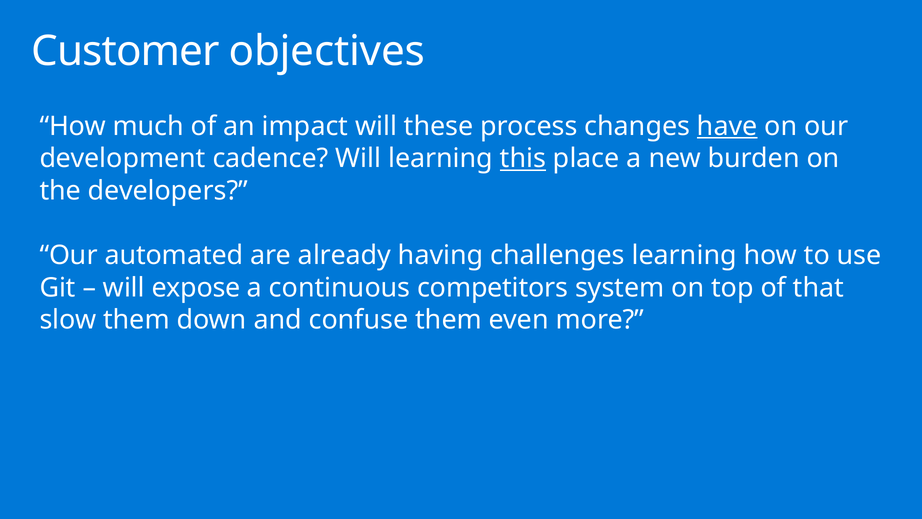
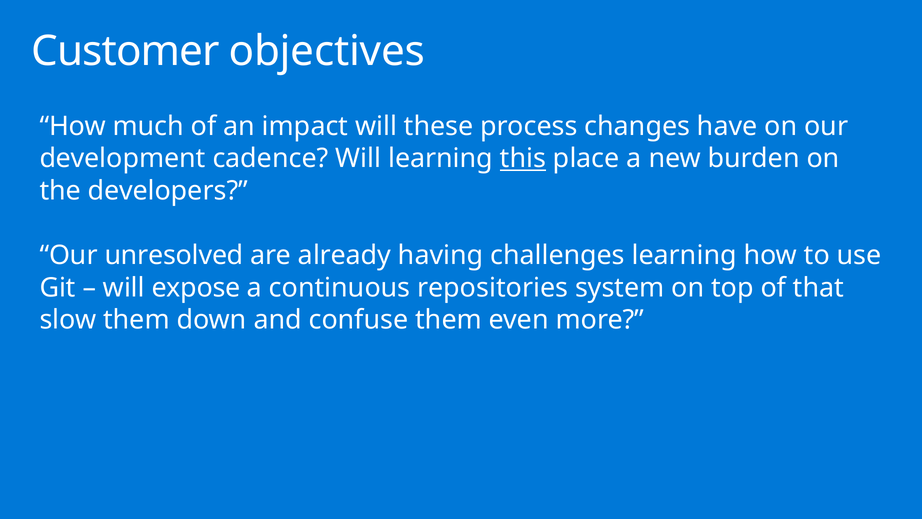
have underline: present -> none
automated: automated -> unresolved
competitors: competitors -> repositories
